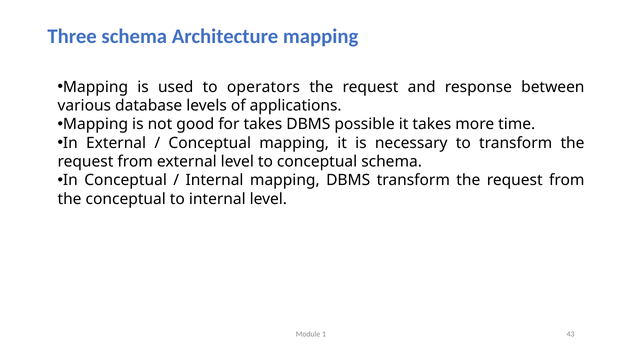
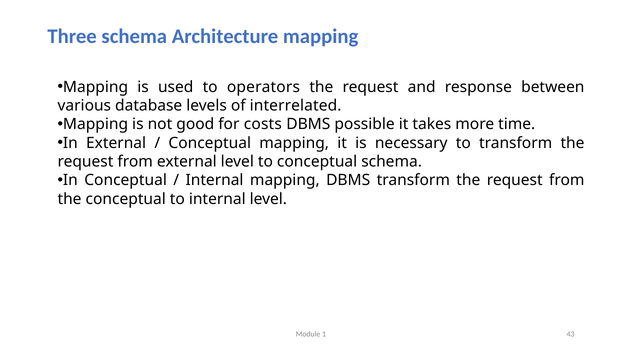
applications: applications -> interrelated
for takes: takes -> costs
